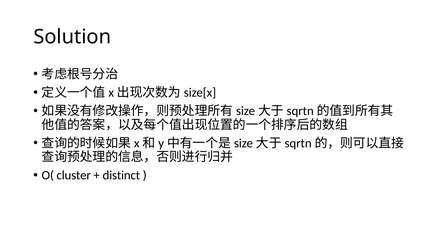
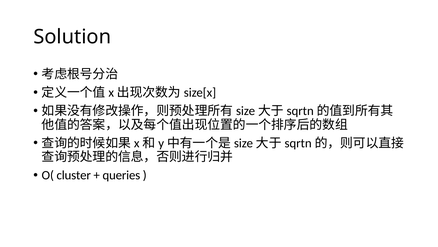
distinct: distinct -> queries
